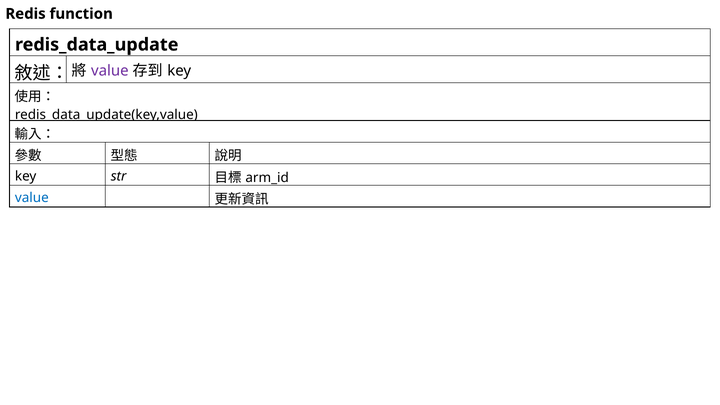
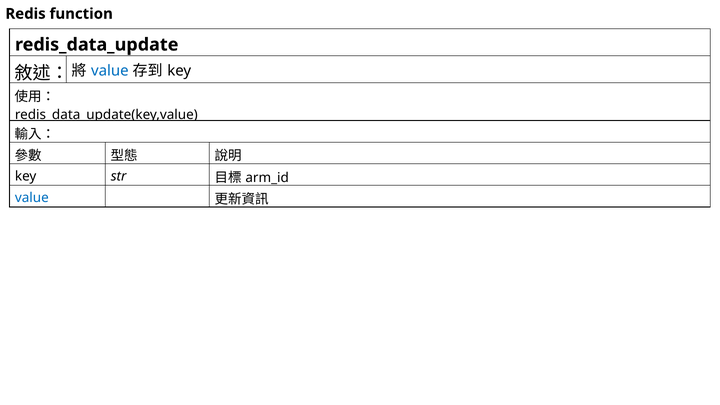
value at (110, 71) colour: purple -> blue
